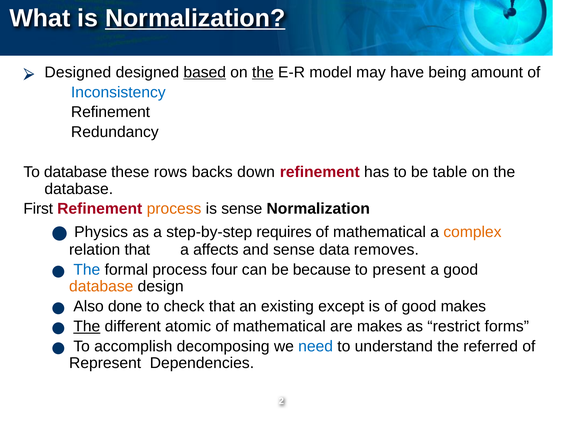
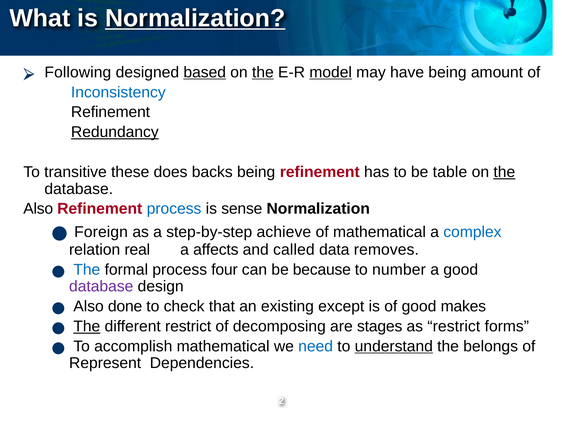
Designed at (78, 72): Designed -> Following
model underline: none -> present
Redundancy underline: none -> present
To database: database -> transitive
rows: rows -> does
backs down: down -> being
the at (504, 172) underline: none -> present
First at (38, 209): First -> Also
process at (174, 209) colour: orange -> blue
Physics: Physics -> Foreign
requires: requires -> achieve
complex colour: orange -> blue
relation that: that -> real
and sense: sense -> called
present: present -> number
database at (101, 287) colour: orange -> purple
different atomic: atomic -> restrict
mathematical at (279, 327): mathematical -> decomposing
are makes: makes -> stages
accomplish decomposing: decomposing -> mathematical
understand underline: none -> present
referred: referred -> belongs
